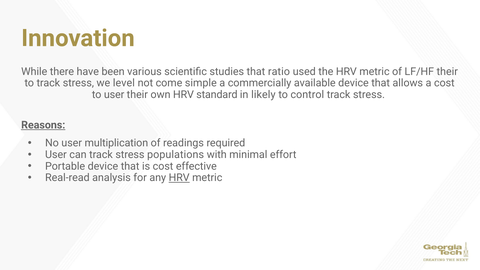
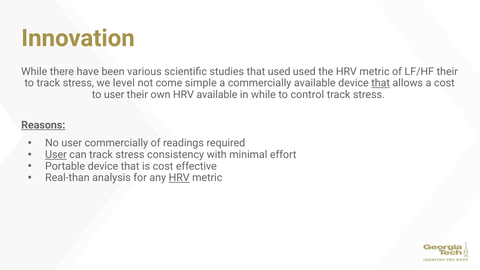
that ratio: ratio -> used
that at (381, 83) underline: none -> present
HRV standard: standard -> available
in likely: likely -> while
user multiplication: multiplication -> commercially
User at (56, 155) underline: none -> present
populations: populations -> consistency
Real-read: Real-read -> Real-than
